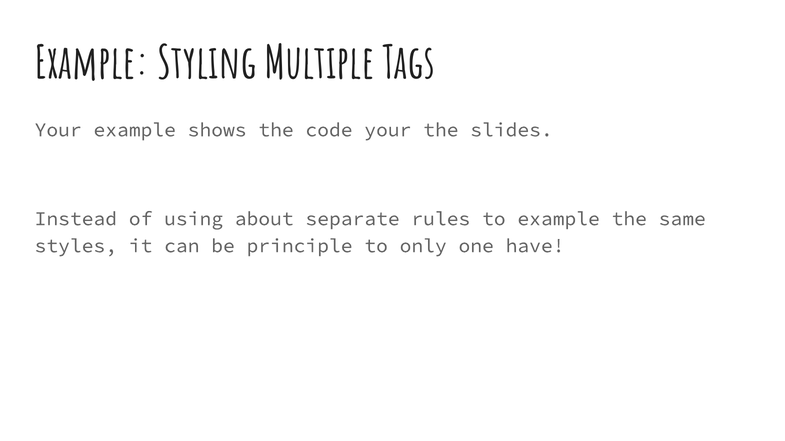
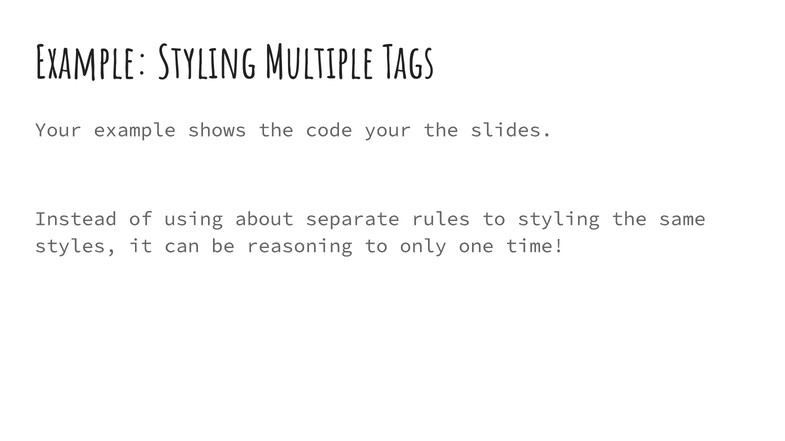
to example: example -> styling
principle: principle -> reasoning
have: have -> time
